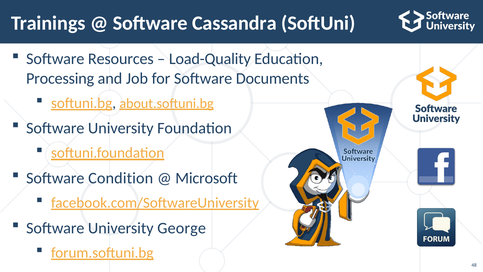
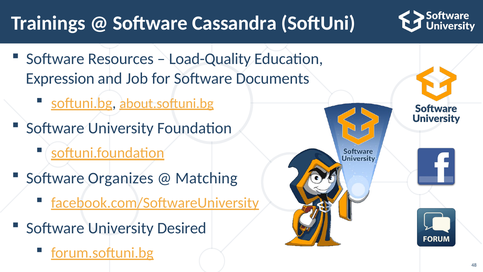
Processing: Processing -> Expression
Condition: Condition -> Organizes
Microsoft: Microsoft -> Matching
George: George -> Desired
